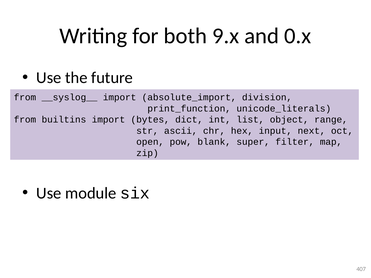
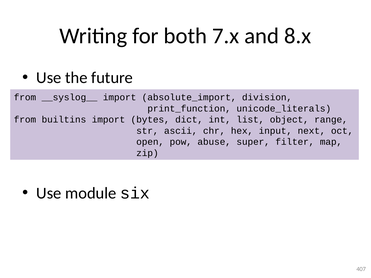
9.x: 9.x -> 7.x
0.x: 0.x -> 8.x
blank: blank -> abuse
